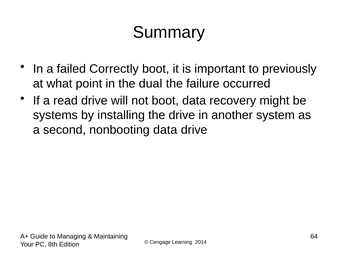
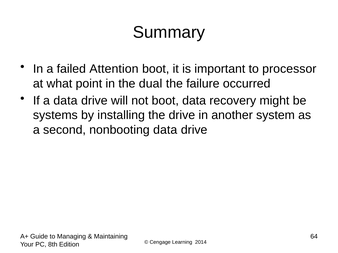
Correctly: Correctly -> Attention
previously: previously -> processor
a read: read -> data
